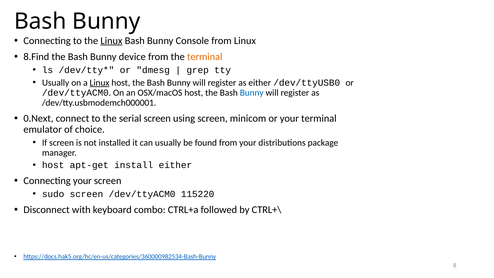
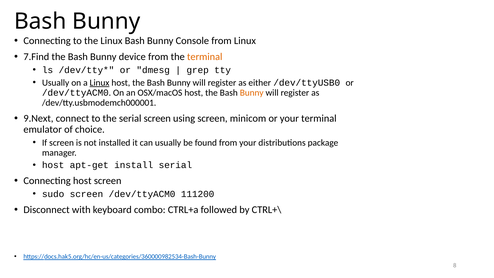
Linux at (111, 41) underline: present -> none
8.Find: 8.Find -> 7.Find
Bunny at (252, 93) colour: blue -> orange
0.Next: 0.Next -> 9.Next
install either: either -> serial
Connecting your: your -> host
115220: 115220 -> 111200
